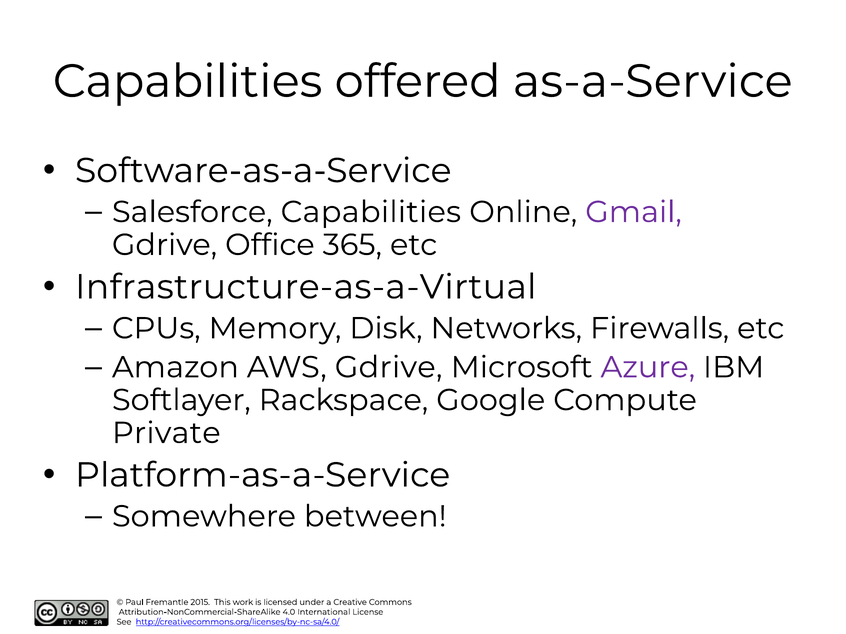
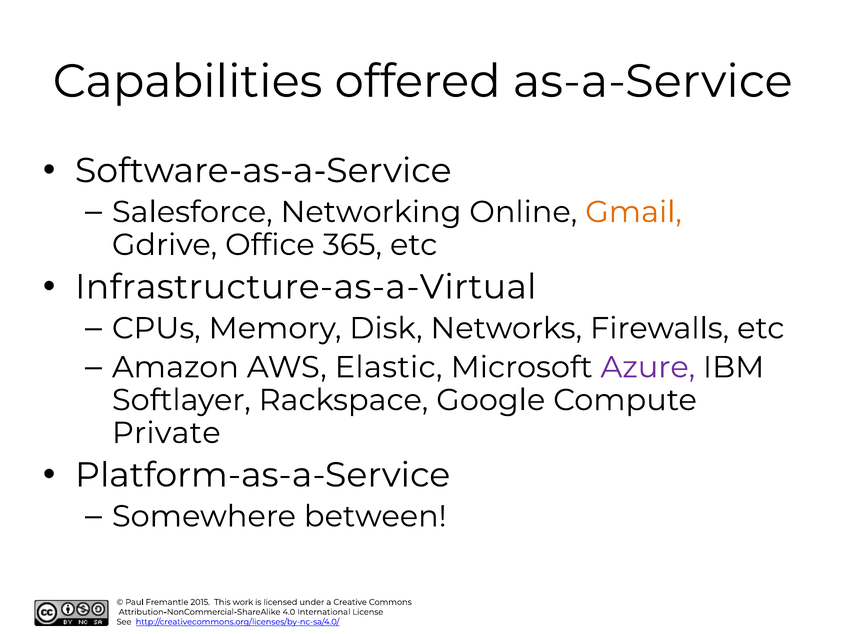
Salesforce Capabilities: Capabilities -> Networking
Gmail colour: purple -> orange
AWS Gdrive: Gdrive -> Elastic
